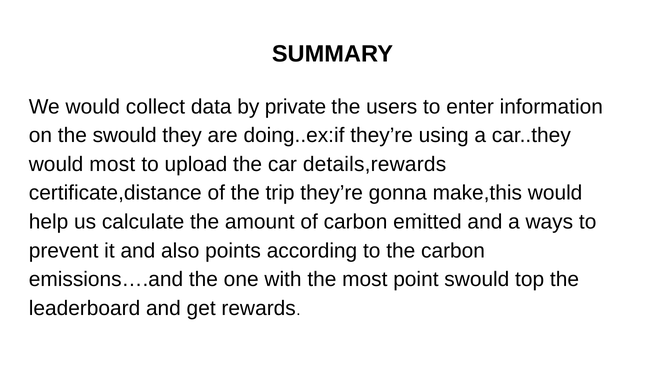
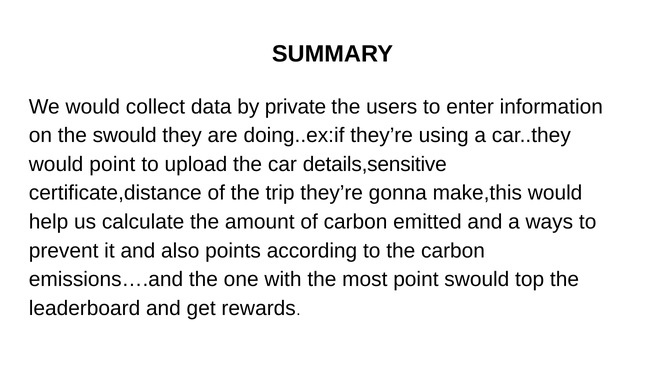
would most: most -> point
details,rewards: details,rewards -> details,sensitive
